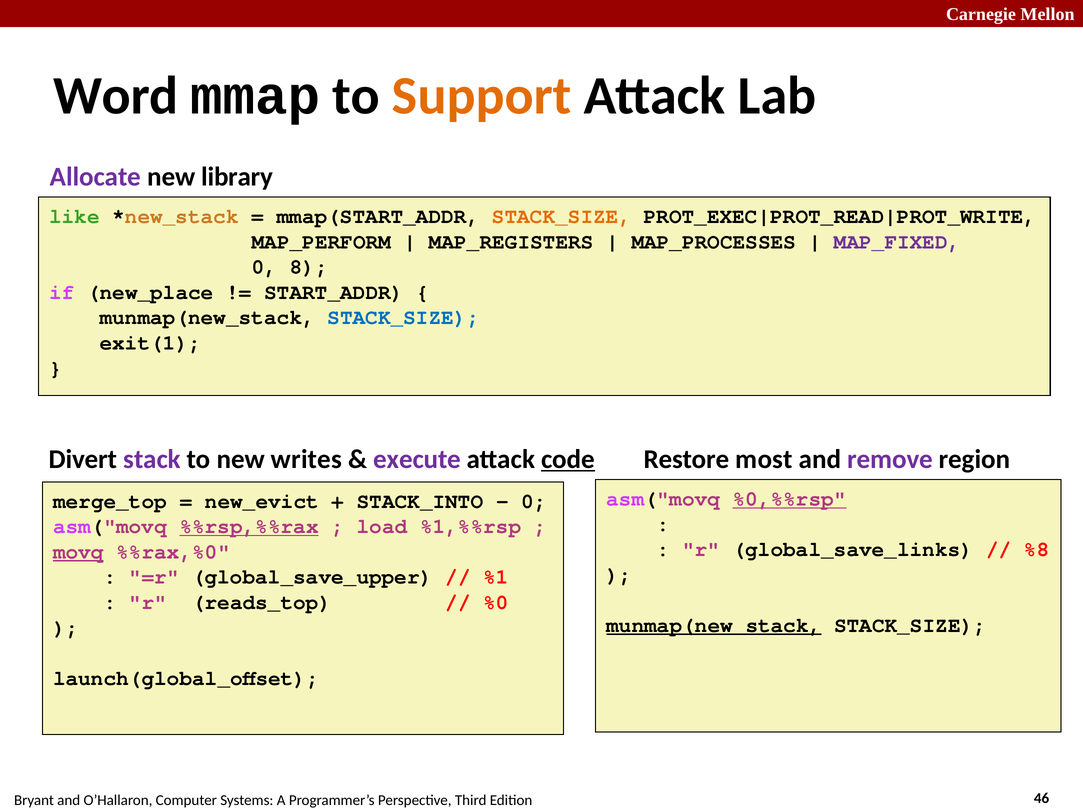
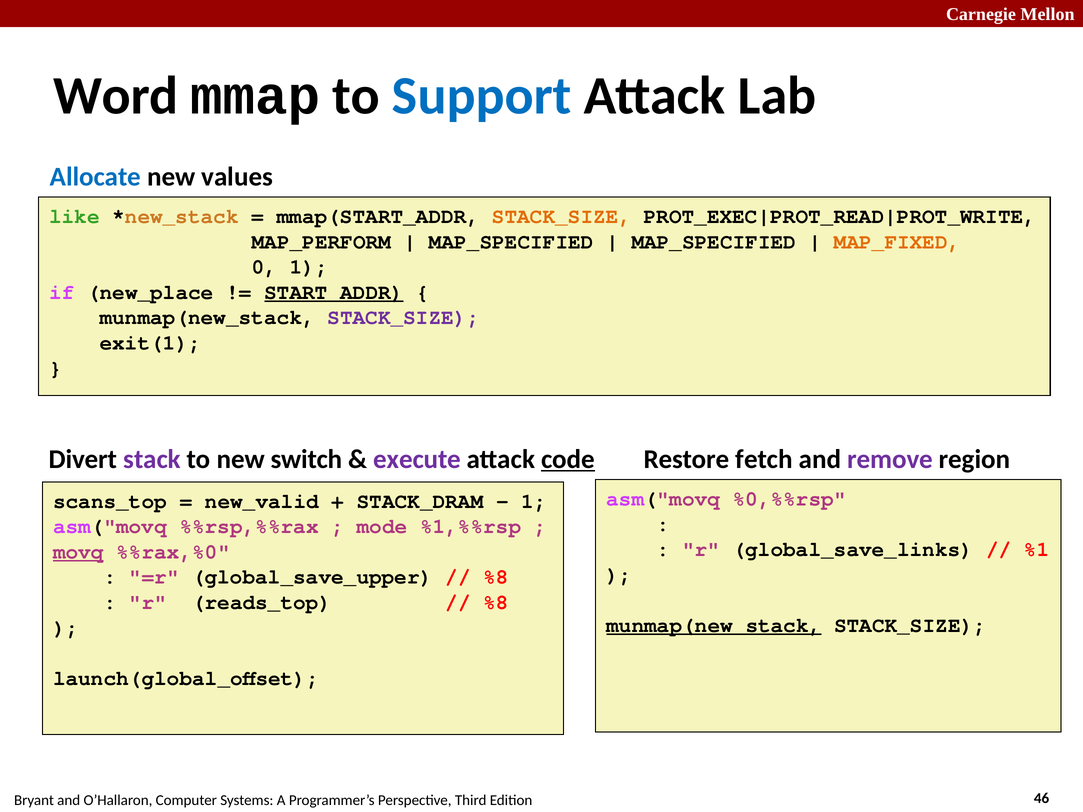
Support colour: orange -> blue
Allocate colour: purple -> blue
library: library -> values
MAP_REGISTERS at (511, 242): MAP_REGISTERS -> MAP_SPECIFIED
MAP_PROCESSES at (714, 242): MAP_PROCESSES -> MAP_SPECIFIED
MAP_FIXED colour: purple -> orange
0 8: 8 -> 1
START_ADDR underline: none -> present
STACK_SIZE at (403, 318) colour: blue -> purple
writes: writes -> switch
most: most -> fetch
%0,%%rsp underline: present -> none
merge_top: merge_top -> scans_top
new_evict: new_evict -> new_valid
STACK_INTO: STACK_INTO -> STACK_DRAM
0 at (534, 501): 0 -> 1
%%rsp,%%rax underline: present -> none
load: load -> mode
%8: %8 -> %1
%1 at (496, 577): %1 -> %8
%0 at (496, 602): %0 -> %8
